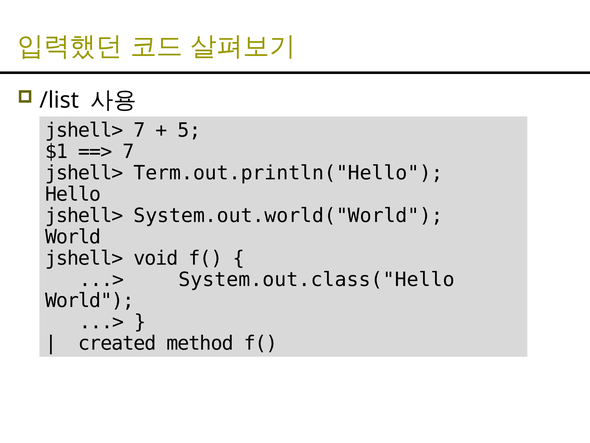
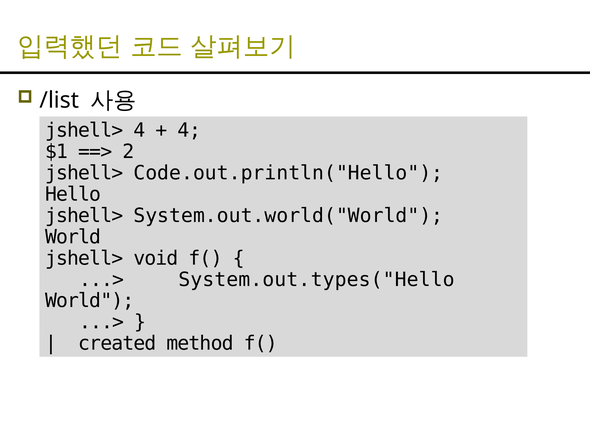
jshell> 7: 7 -> 4
5 at (189, 130): 5 -> 4
7 at (128, 151): 7 -> 2
Term.out.println("Hello: Term.out.println("Hello -> Code.out.println("Hello
System.out.class("Hello: System.out.class("Hello -> System.out.types("Hello
